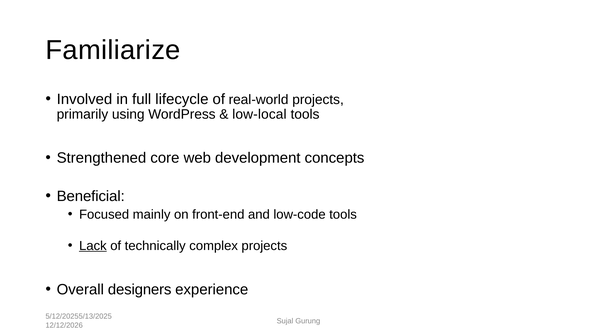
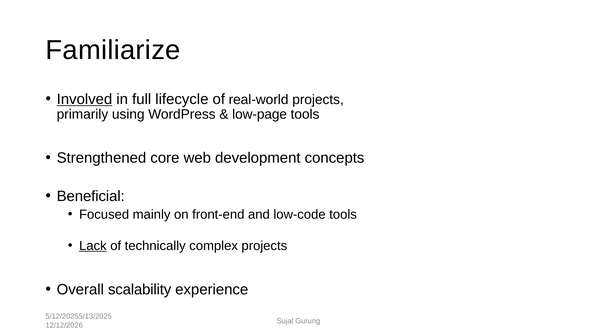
Involved underline: none -> present
low-local: low-local -> low-page
designers: designers -> scalability
